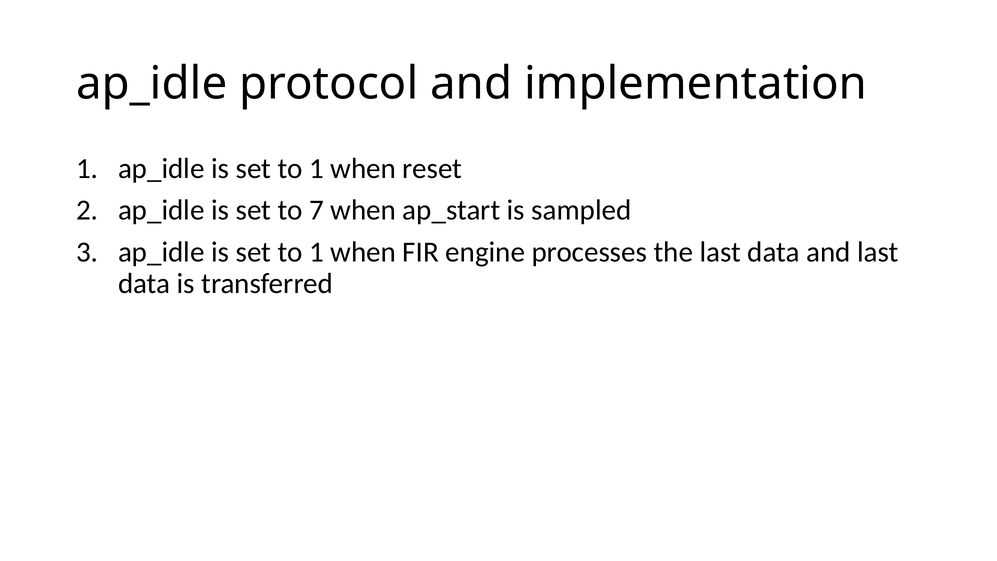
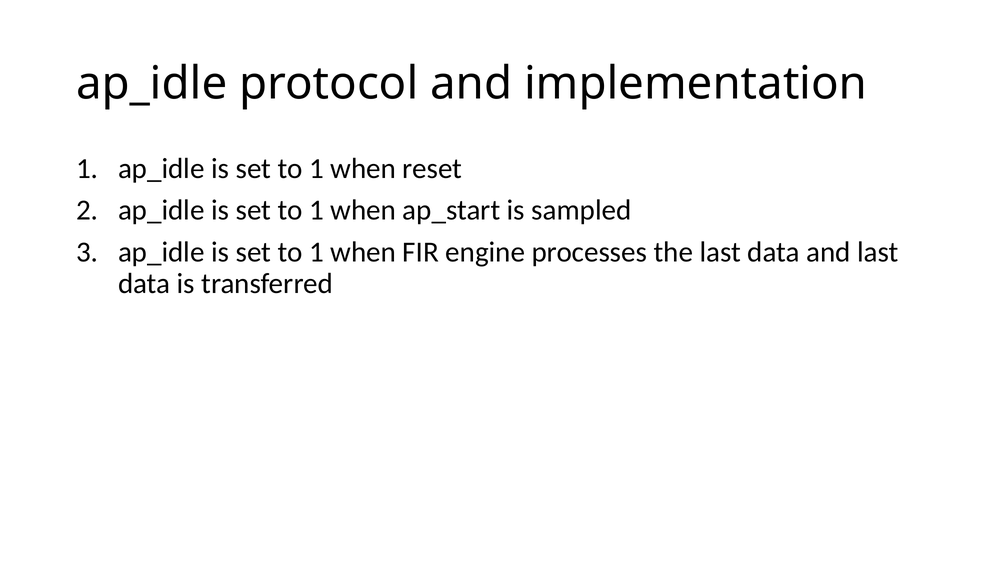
7 at (316, 210): 7 -> 1
